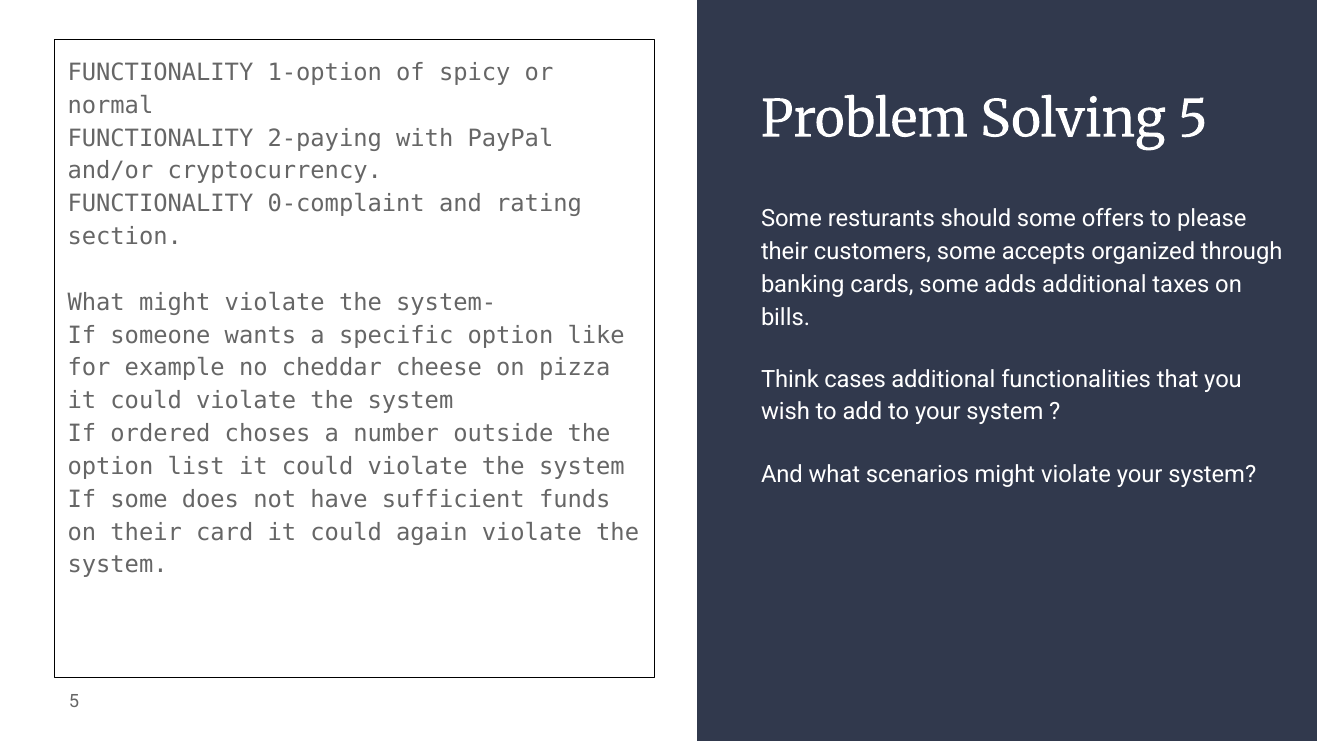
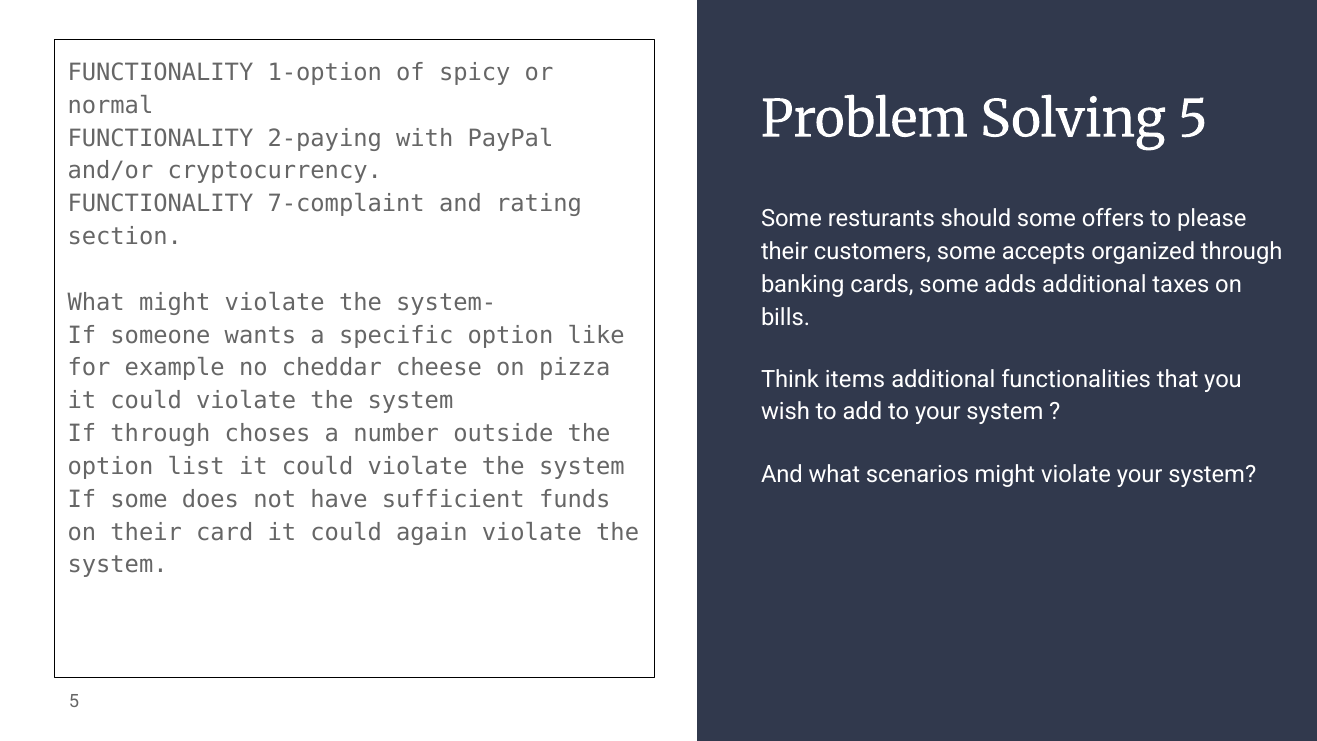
0-complaint: 0-complaint -> 7-complaint
cases: cases -> items
If ordered: ordered -> through
